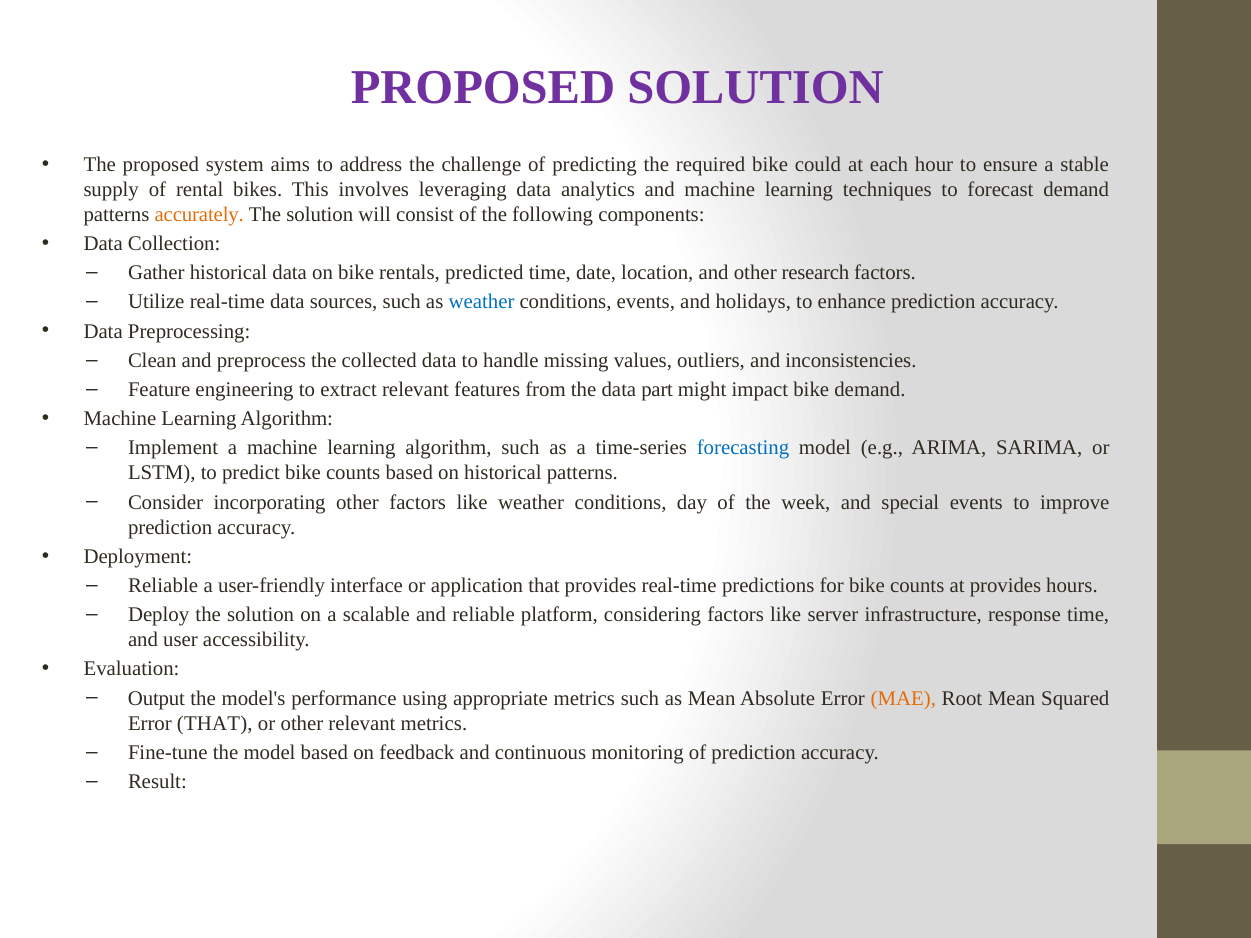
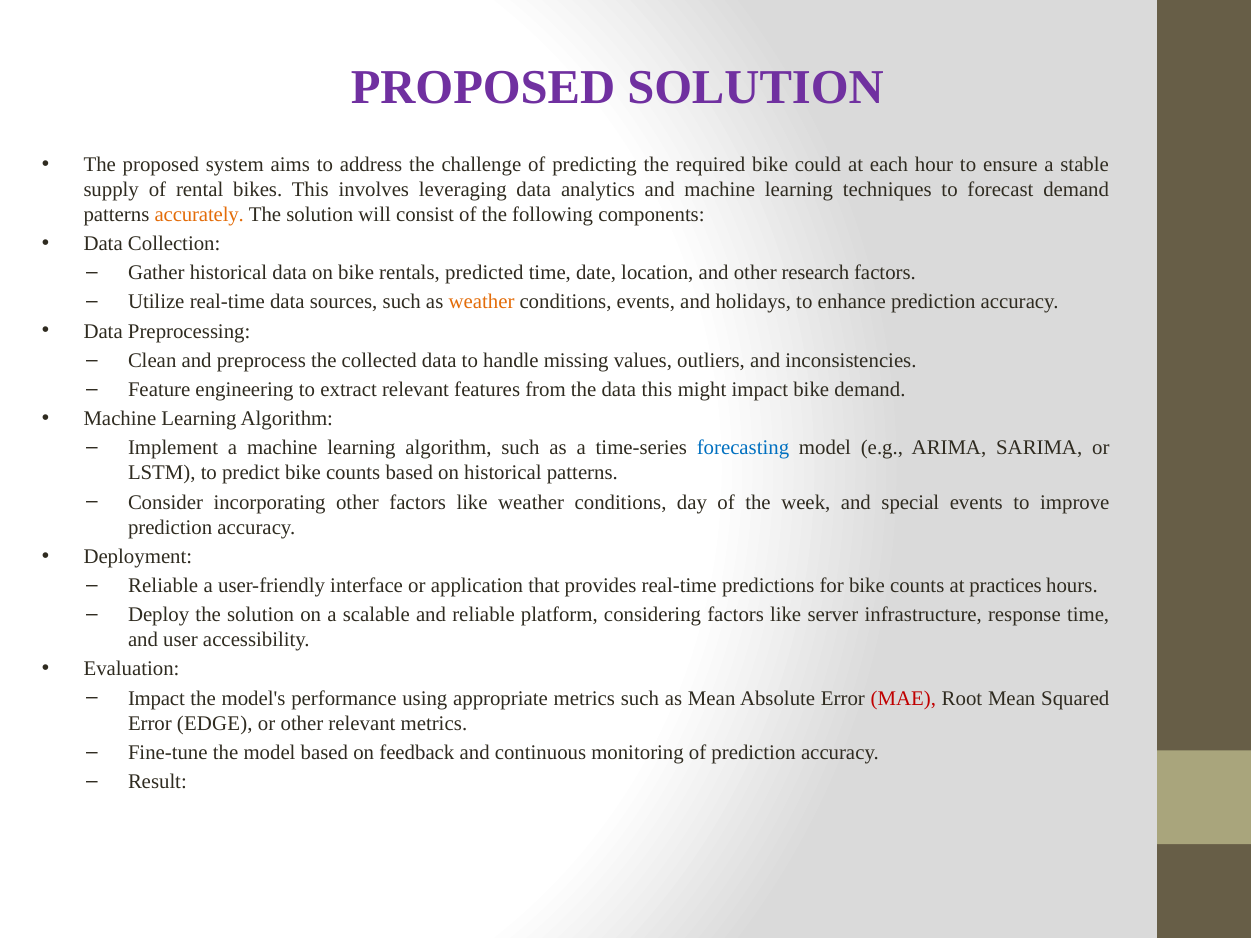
weather at (482, 302) colour: blue -> orange
data part: part -> this
at provides: provides -> practices
Output at (156, 698): Output -> Impact
MAE colour: orange -> red
Error THAT: THAT -> EDGE
